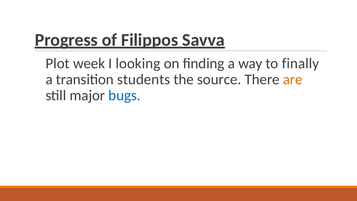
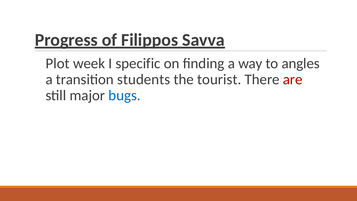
looking: looking -> specific
finally: finally -> angles
source: source -> tourist
are colour: orange -> red
